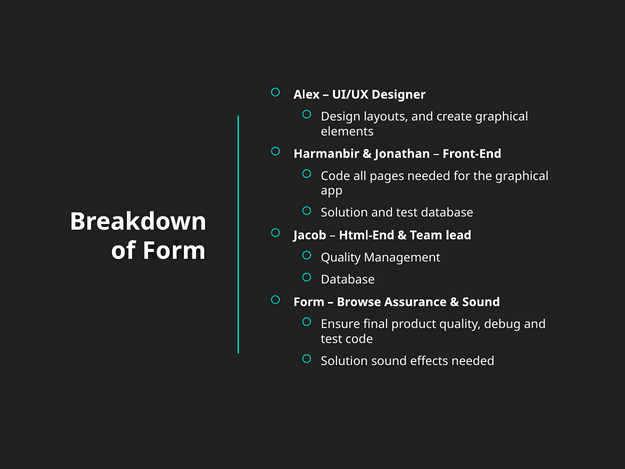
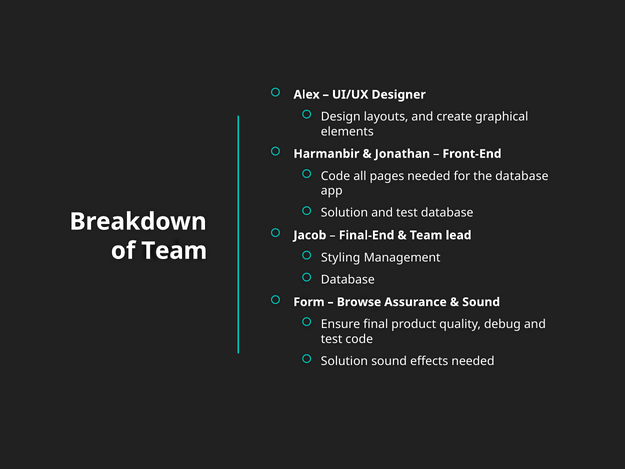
the graphical: graphical -> database
Html-End: Html-End -> Final-End
of Form: Form -> Team
Quality at (341, 257): Quality -> Styling
